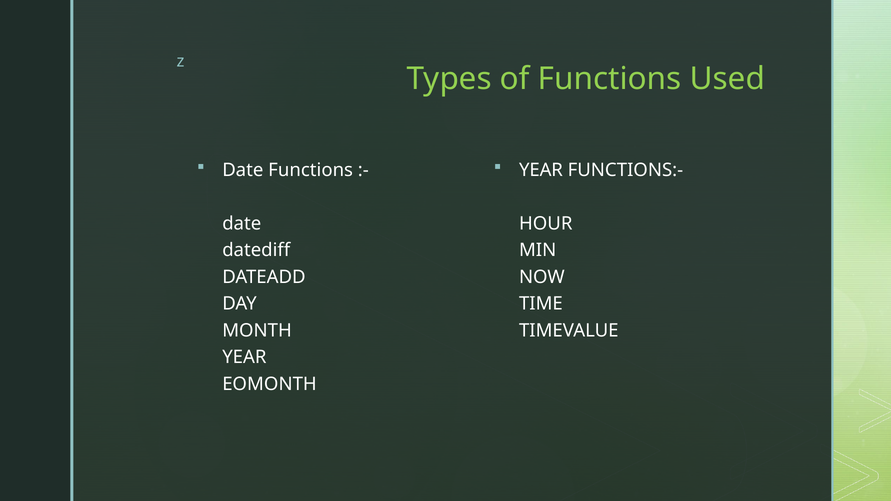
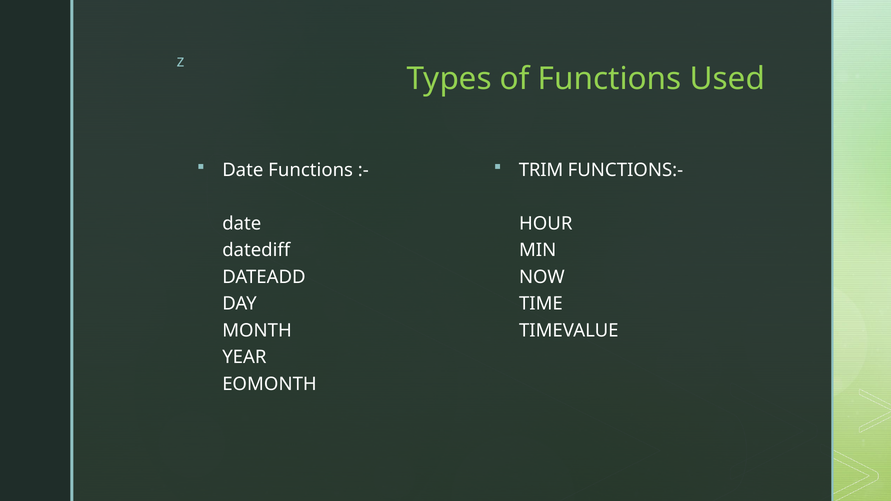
YEAR at (541, 170): YEAR -> TRIM
